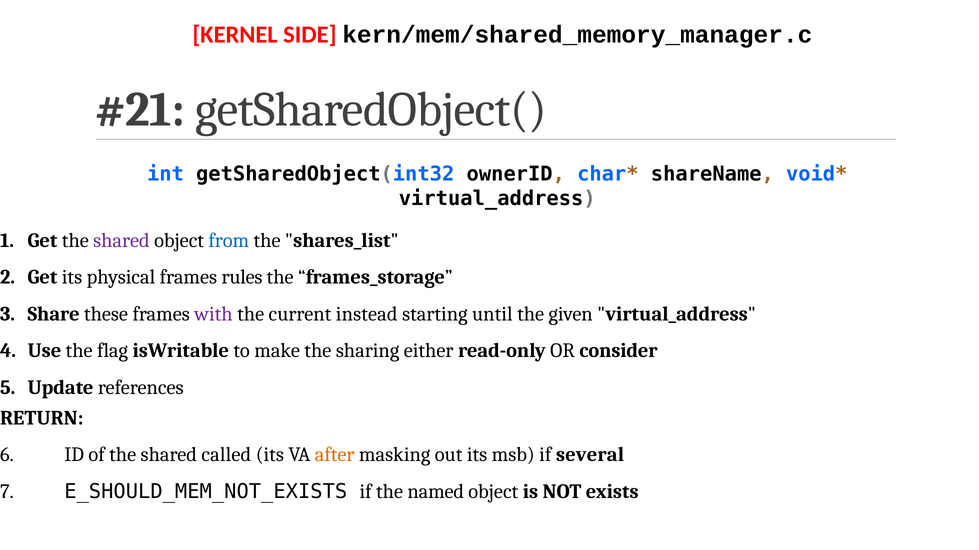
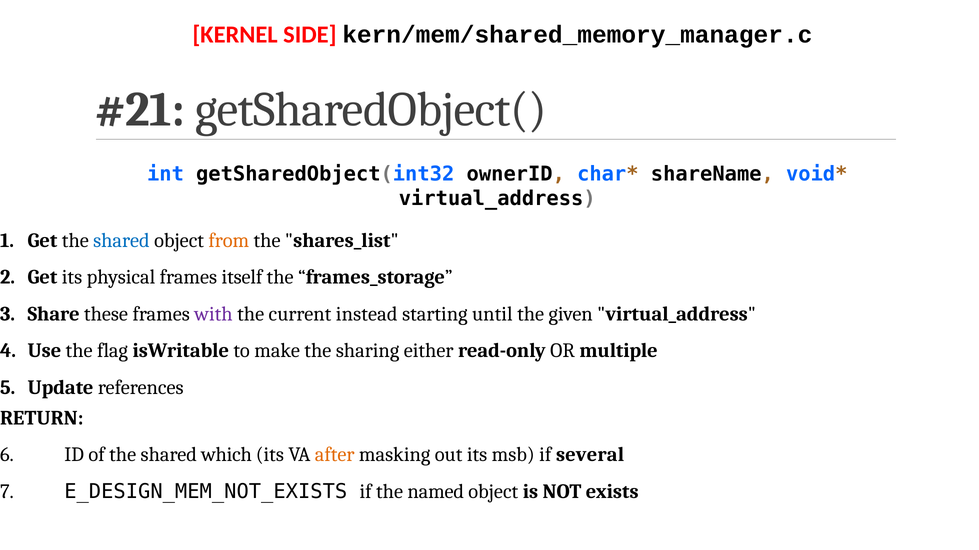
shared at (121, 241) colour: purple -> blue
from colour: blue -> orange
rules: rules -> itself
consider: consider -> multiple
called: called -> which
E_SHOULD_MEM_NOT_EXISTS: E_SHOULD_MEM_NOT_EXISTS -> E_DESIGN_MEM_NOT_EXISTS
